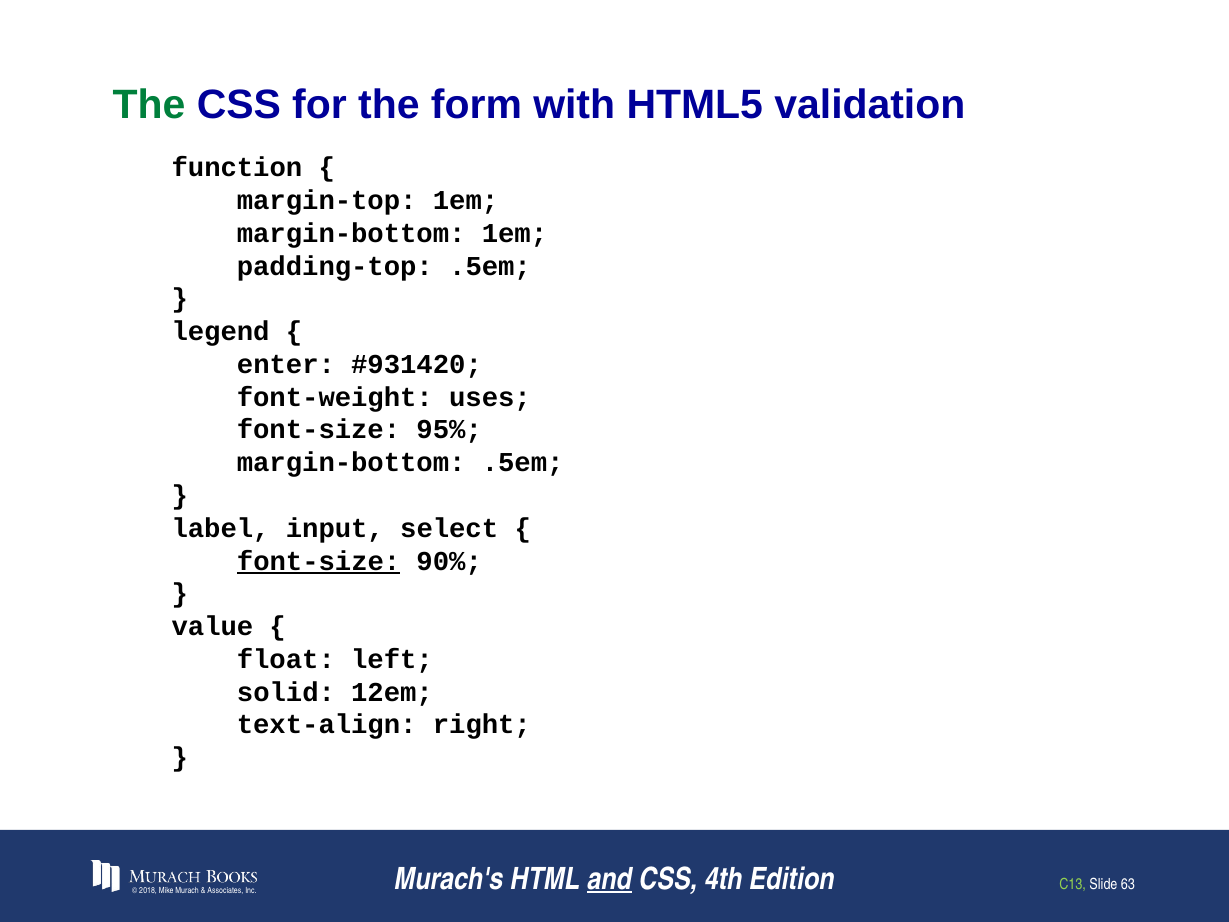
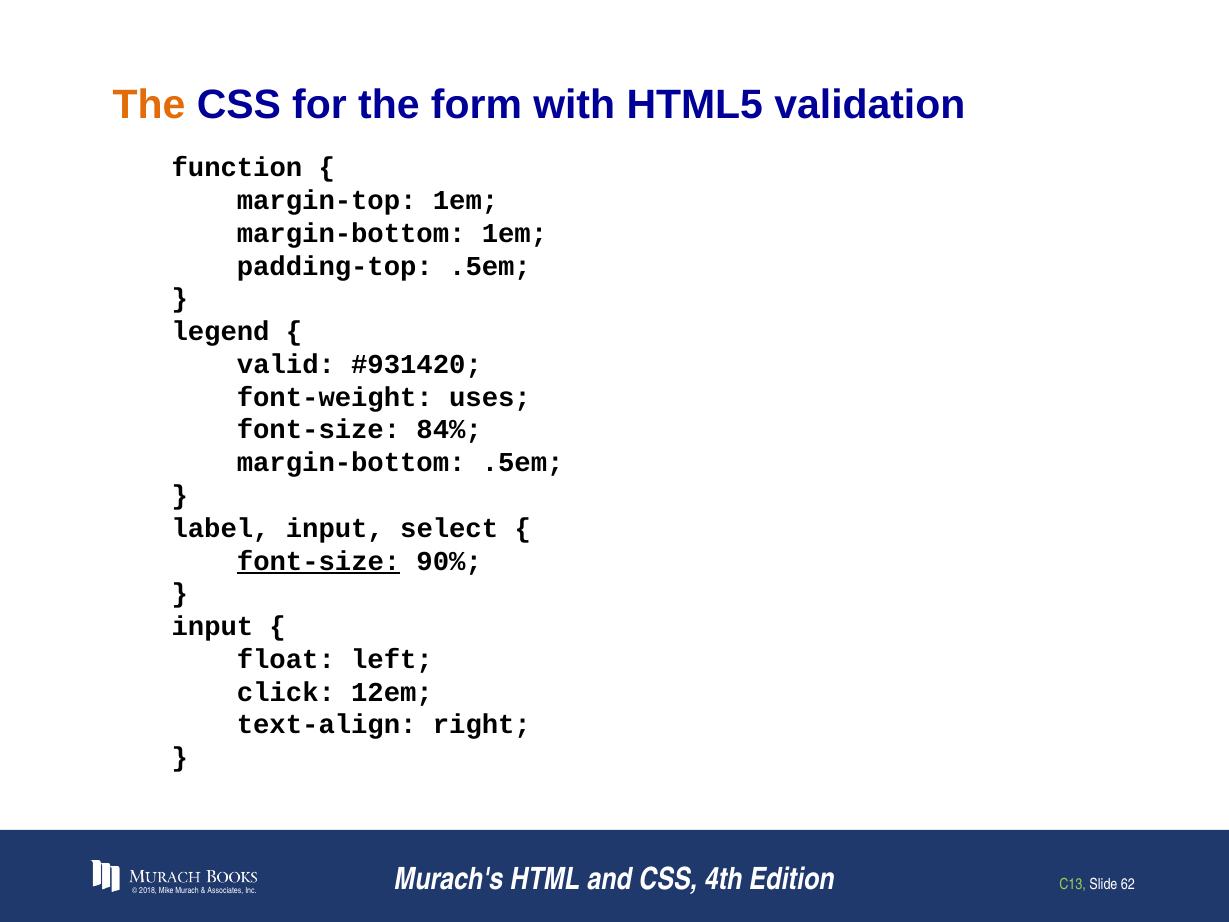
The at (149, 105) colour: green -> orange
enter: enter -> valid
95%: 95% -> 84%
value at (212, 626): value -> input
solid: solid -> click
and underline: present -> none
63: 63 -> 62
